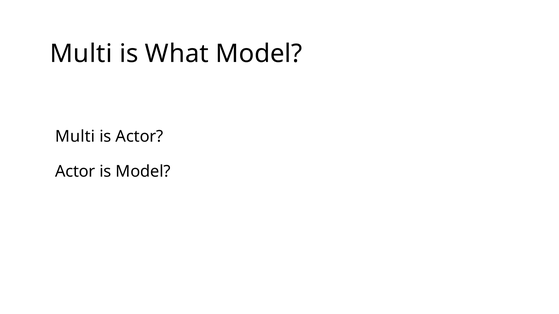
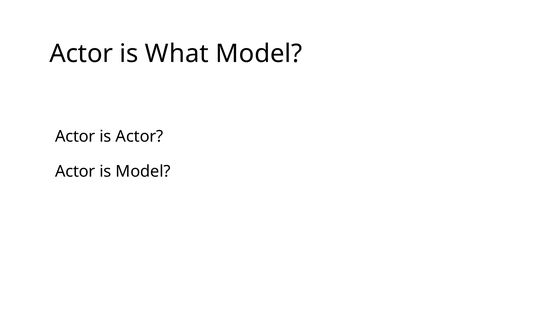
Multi at (81, 54): Multi -> Actor
Multi at (75, 137): Multi -> Actor
